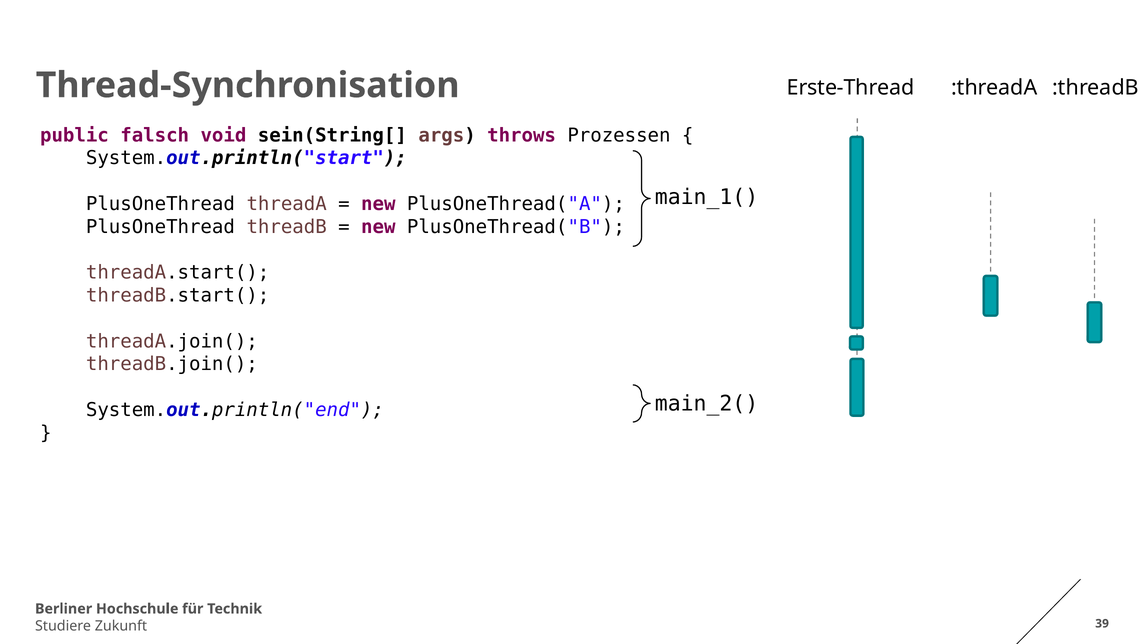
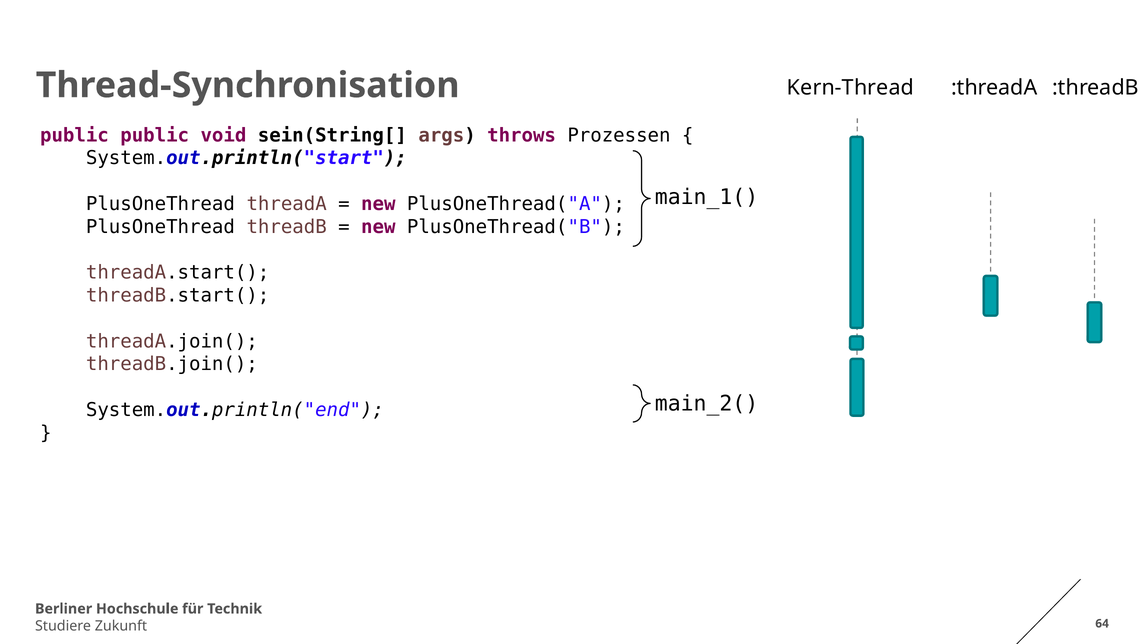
Erste-Thread: Erste-Thread -> Kern-Thread
public falsch: falsch -> public
39: 39 -> 64
